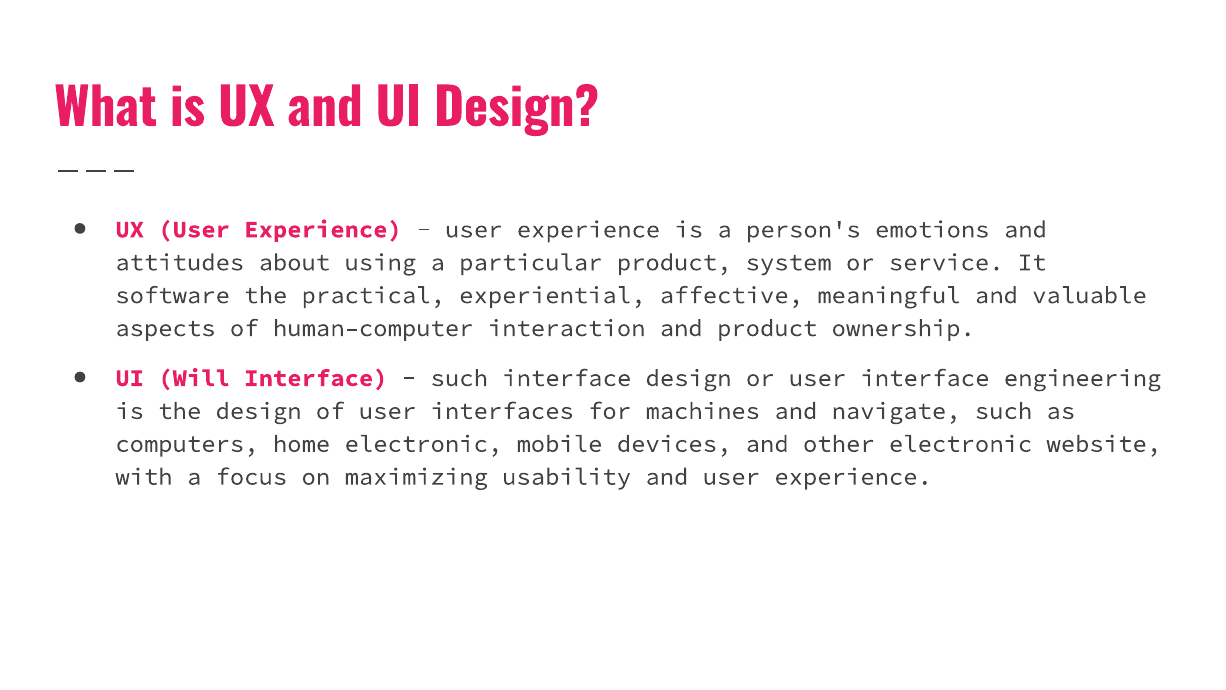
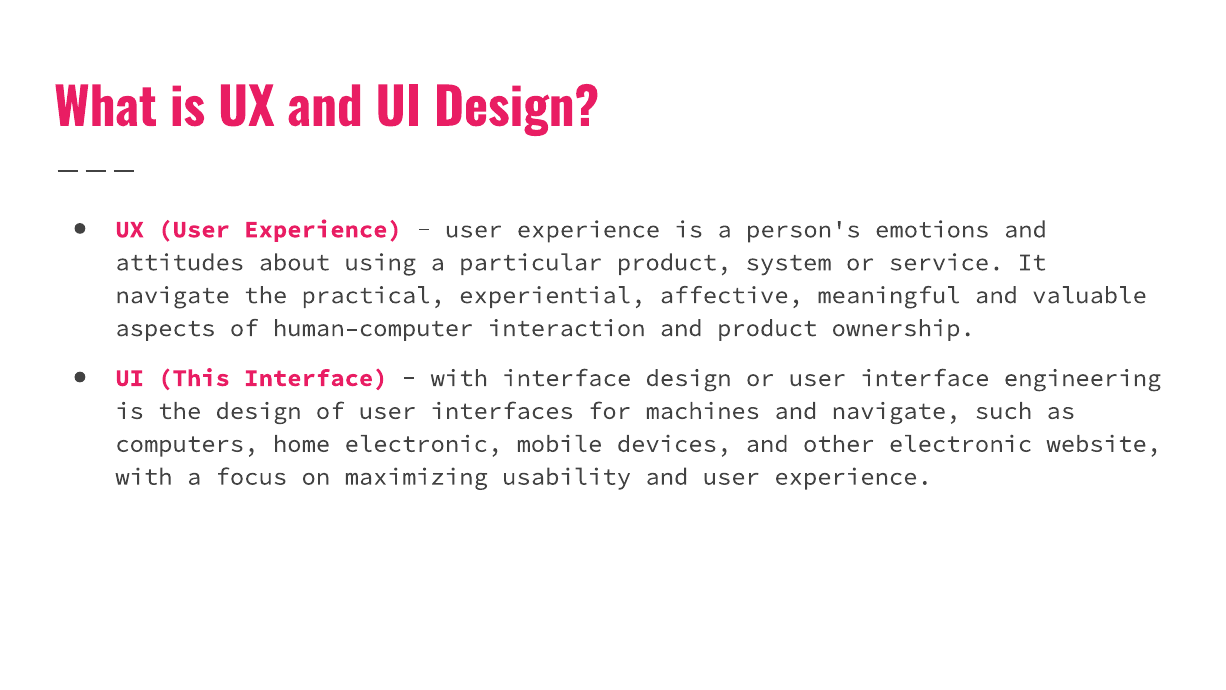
software at (173, 295): software -> navigate
Will: Will -> This
such at (459, 378): such -> with
